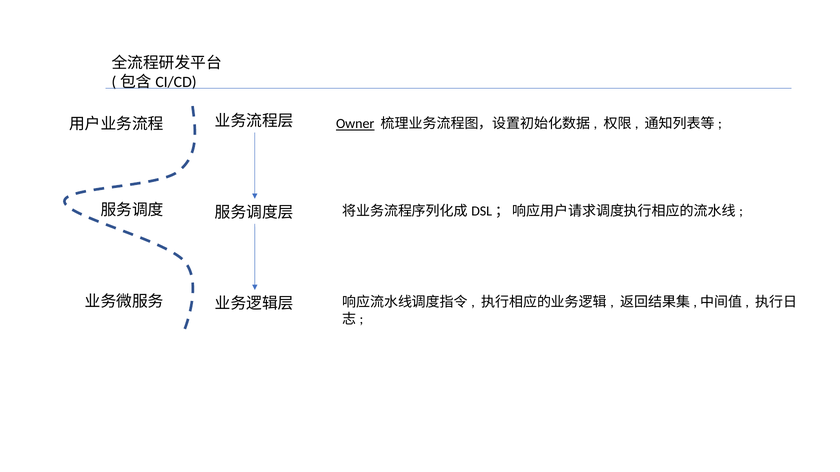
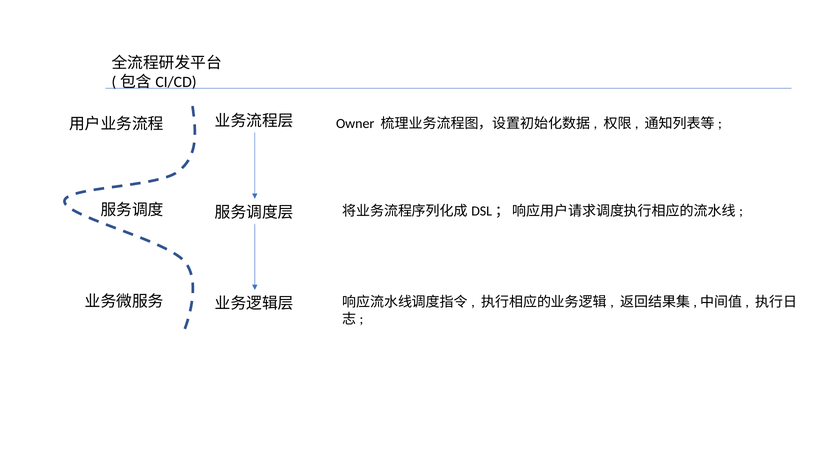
Owner underline: present -> none
